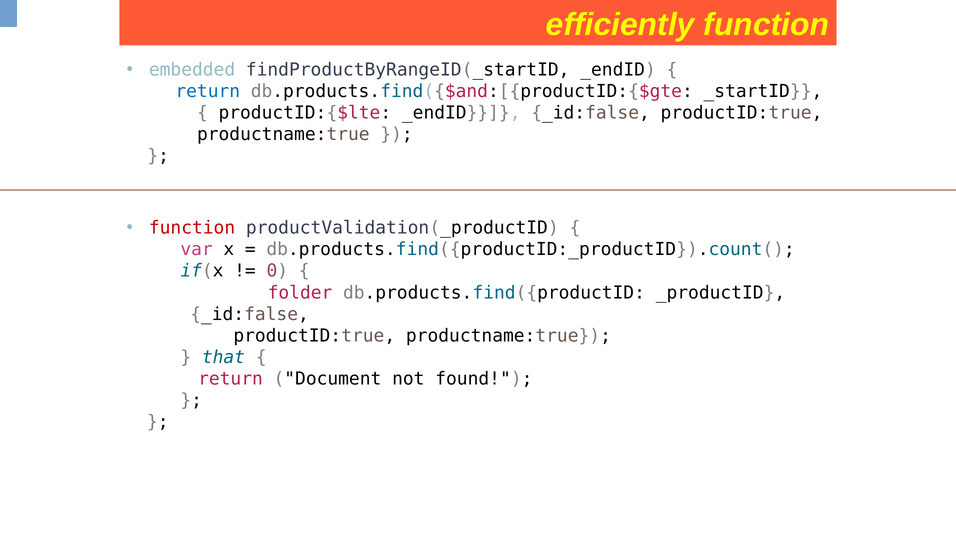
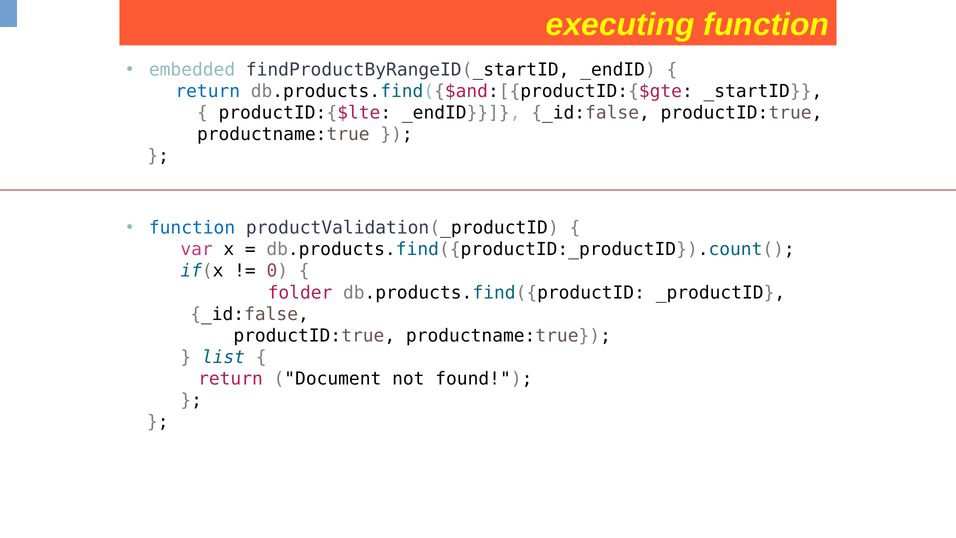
efficiently: efficiently -> executing
function at (192, 228) colour: red -> blue
that: that -> list
